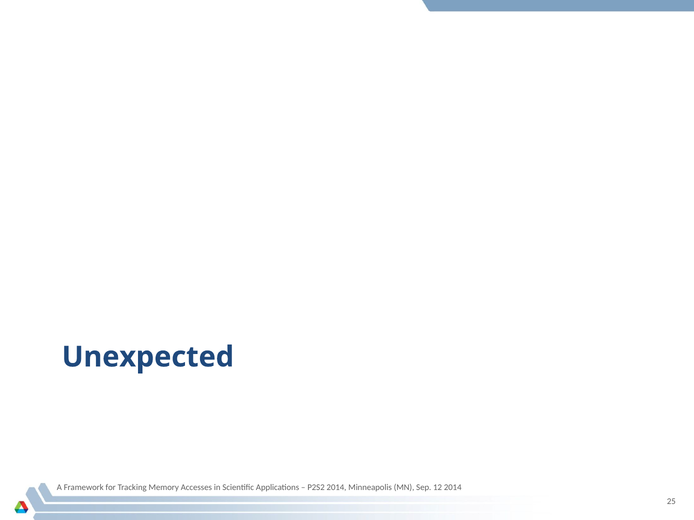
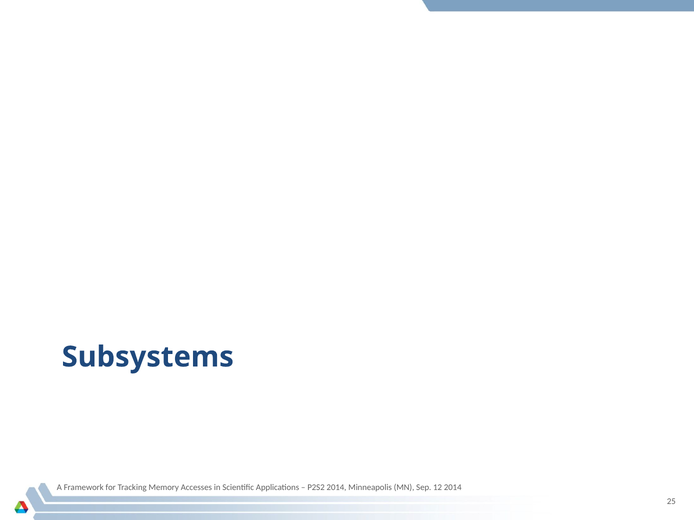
Unexpected: Unexpected -> Subsystems
